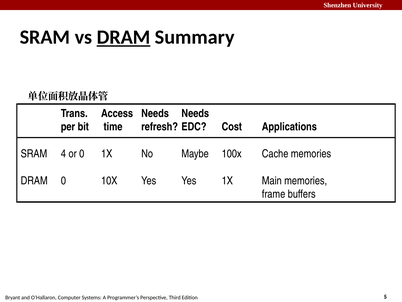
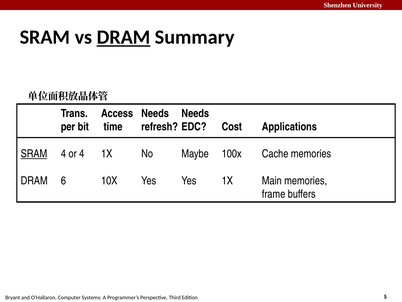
SRAM at (34, 154) underline: none -> present
or 0: 0 -> 4
DRAM 0: 0 -> 6
